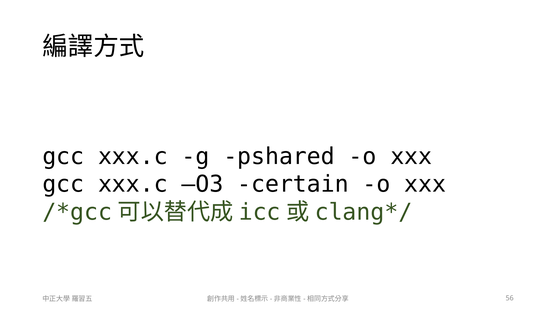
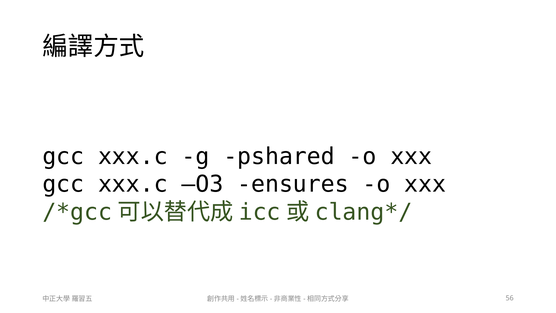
certain: certain -> ensures
